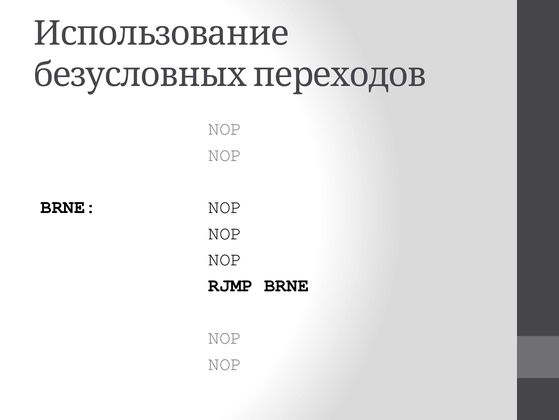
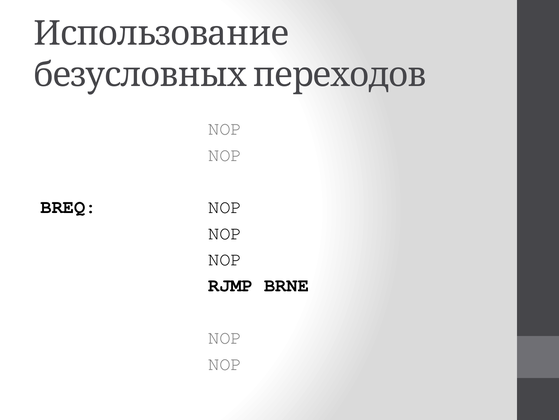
BRNE at (68, 207): BRNE -> BREQ
